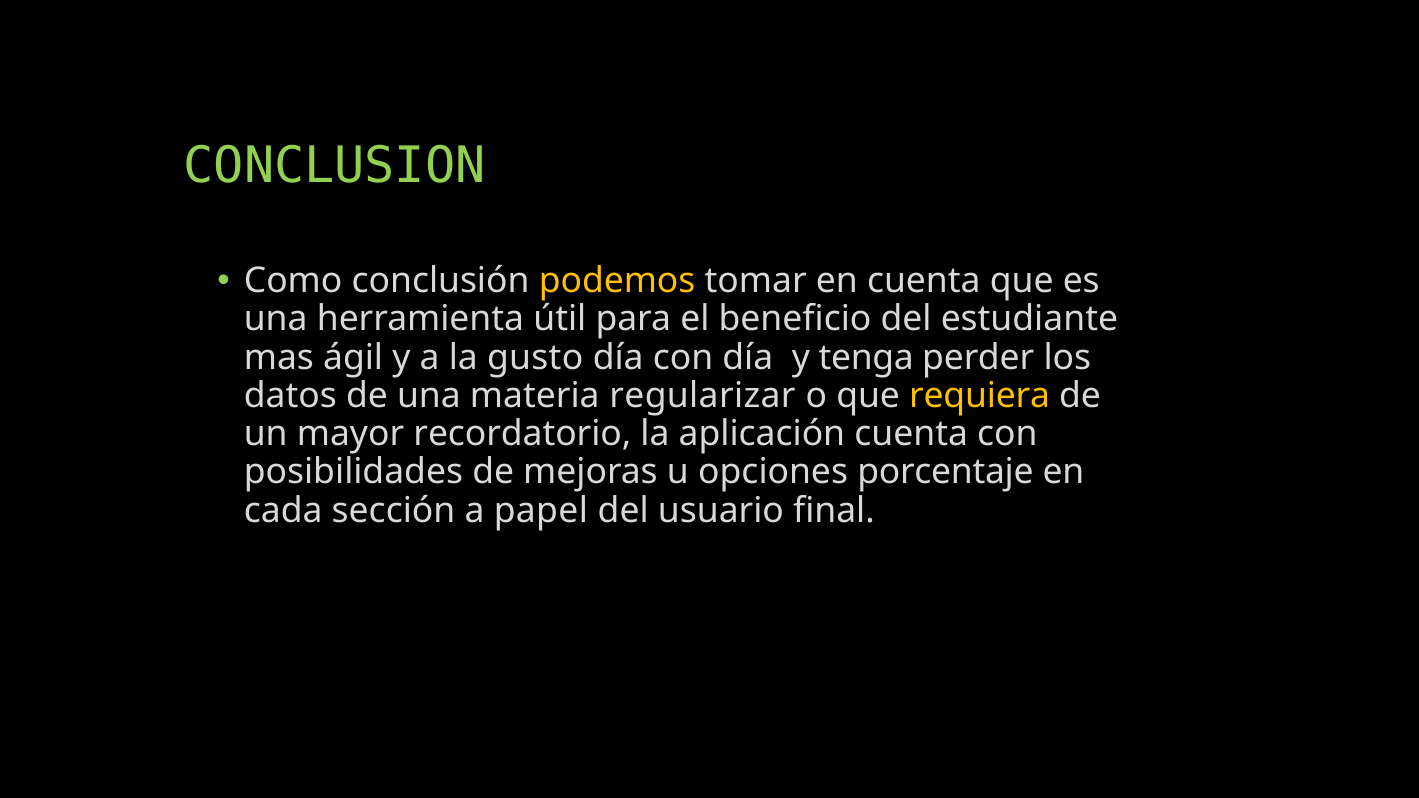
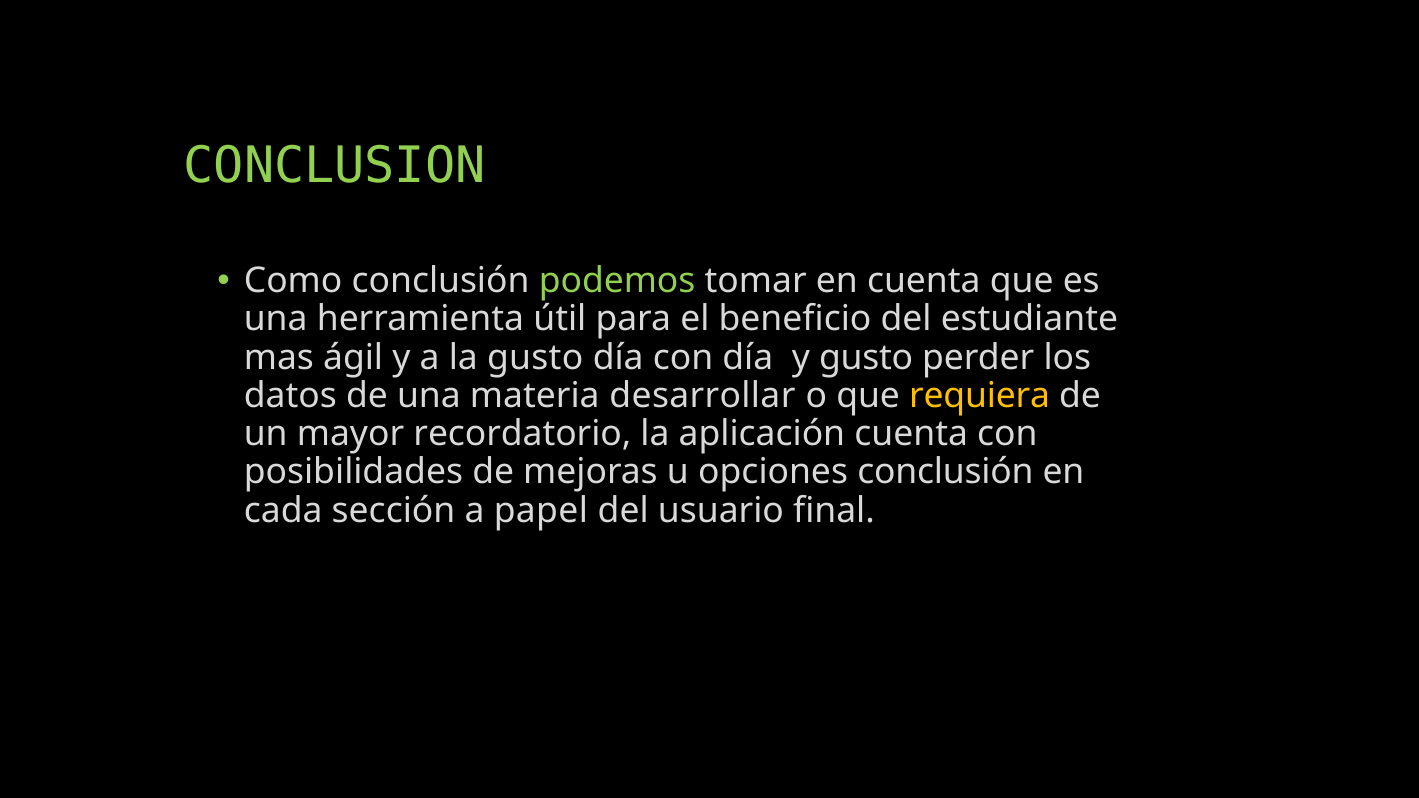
podemos colour: yellow -> light green
y tenga: tenga -> gusto
regularizar: regularizar -> desarrollar
opciones porcentaje: porcentaje -> conclusión
